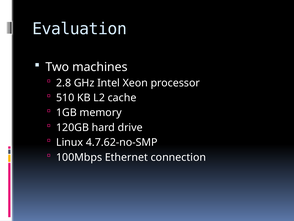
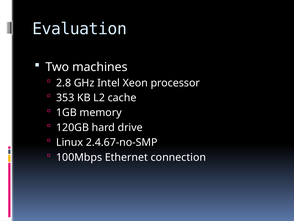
510: 510 -> 353
4.7.62-no-SMP: 4.7.62-no-SMP -> 2.4.67-no-SMP
